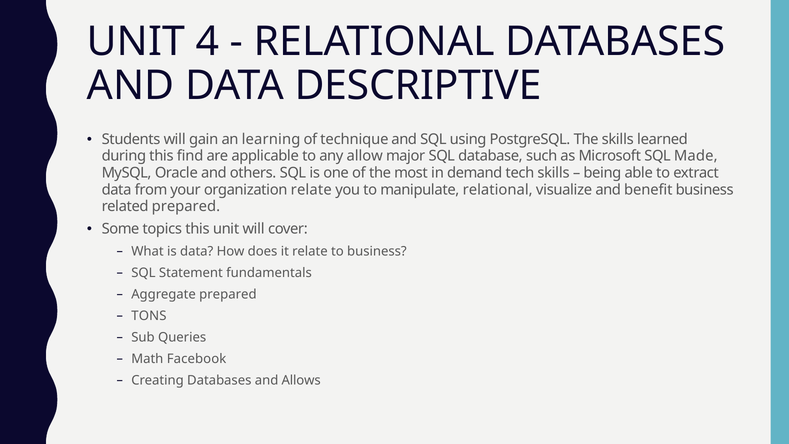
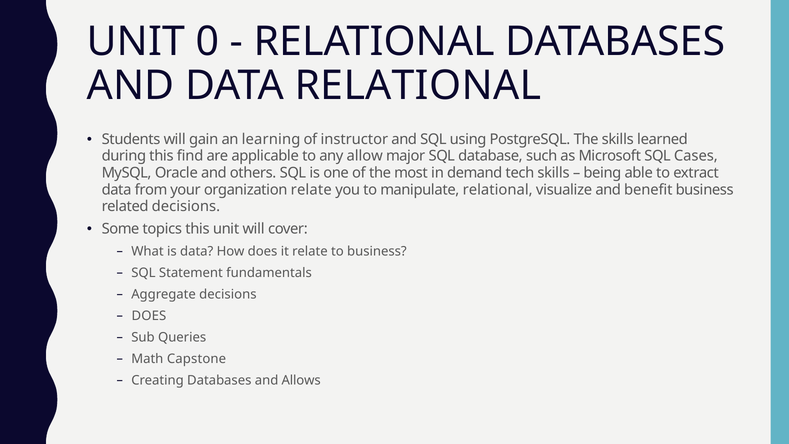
4: 4 -> 0
DATA DESCRIPTIVE: DESCRIPTIVE -> RELATIONAL
technique: technique -> instructor
Made: Made -> Cases
related prepared: prepared -> decisions
Aggregate prepared: prepared -> decisions
TONS at (149, 316): TONS -> DOES
Facebook: Facebook -> Capstone
